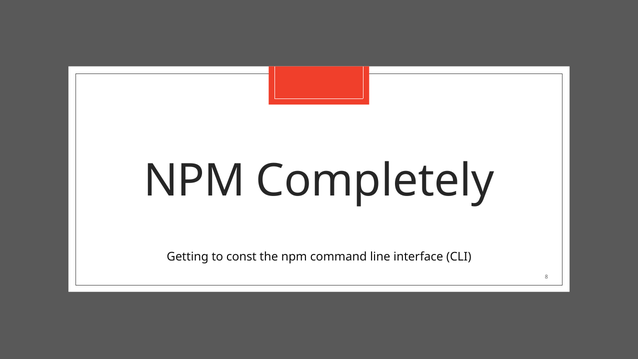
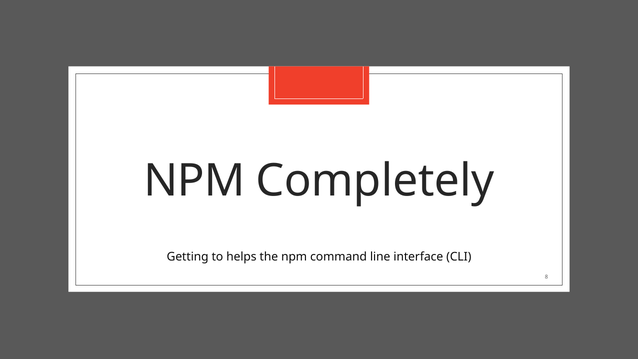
const: const -> helps
